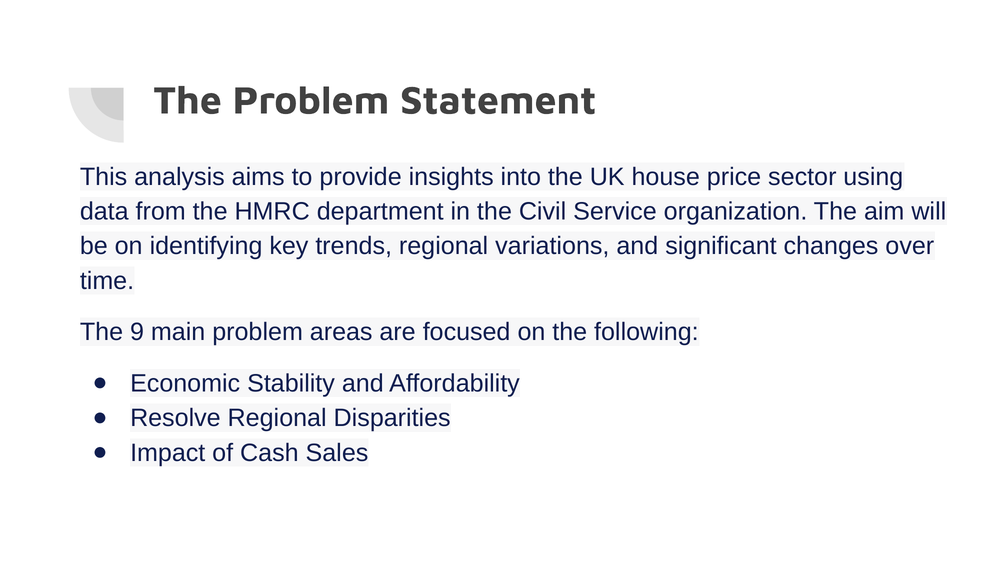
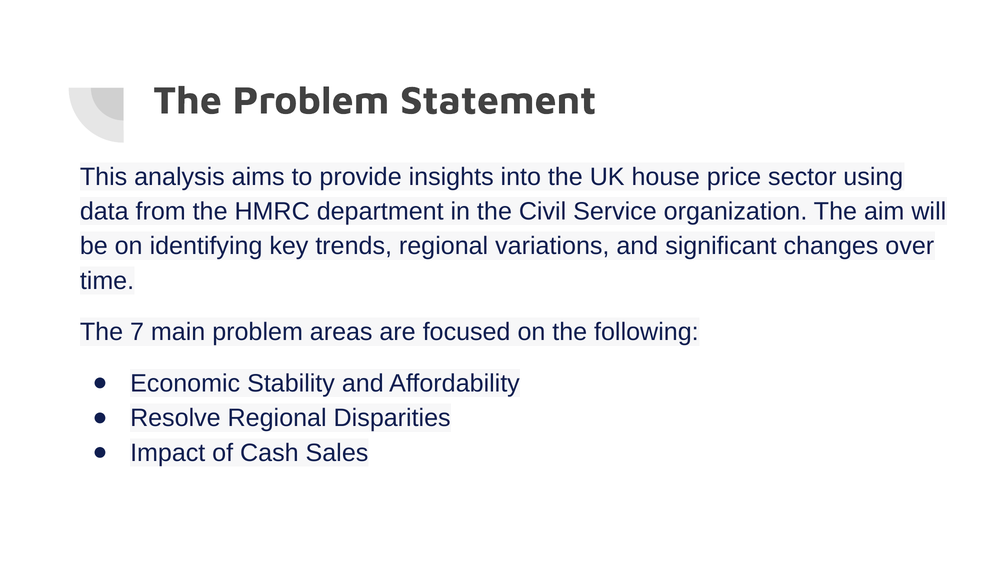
9: 9 -> 7
